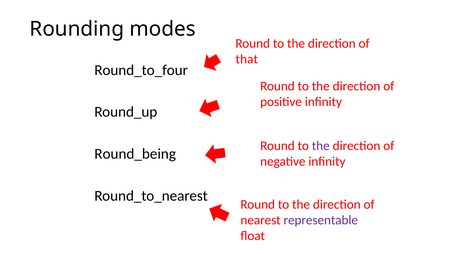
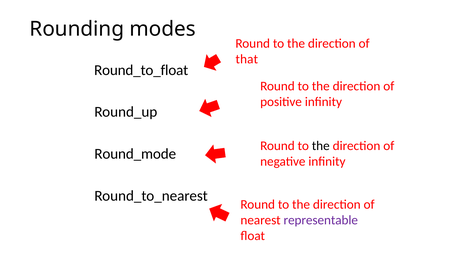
Round_to_four: Round_to_four -> Round_to_float
the at (321, 146) colour: purple -> black
Round_being: Round_being -> Round_mode
